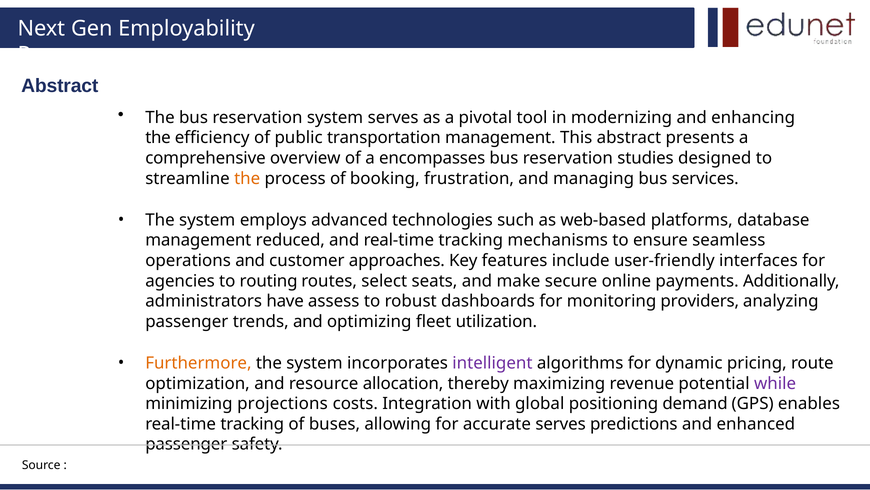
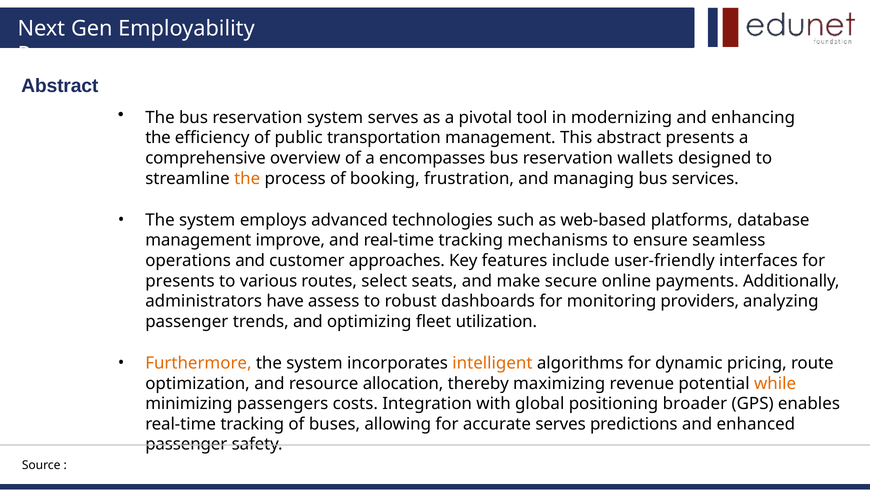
studies: studies -> wallets
reduced: reduced -> improve
agencies at (180, 281): agencies -> presents
routing: routing -> various
intelligent colour: purple -> orange
while colour: purple -> orange
projections: projections -> passengers
demand: demand -> broader
